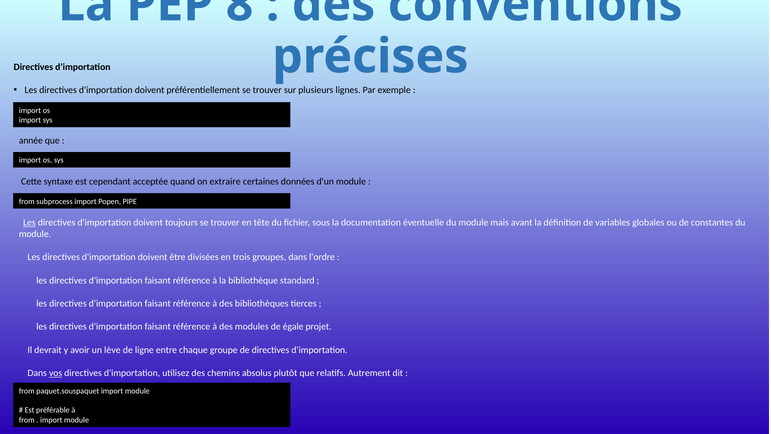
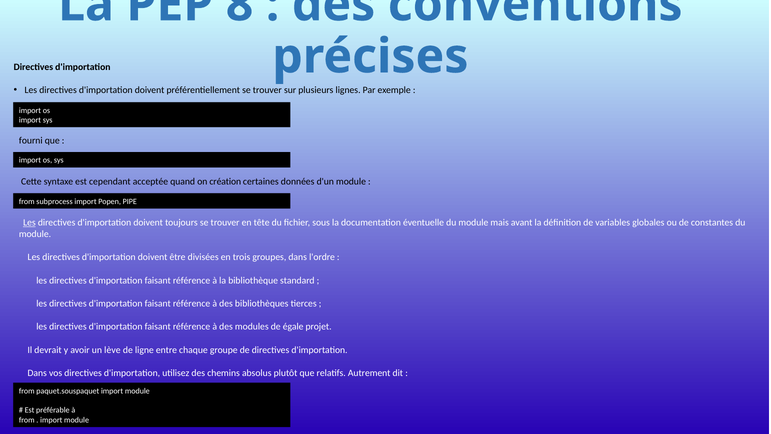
année: année -> fourni
extraire: extraire -> création
vos underline: present -> none
